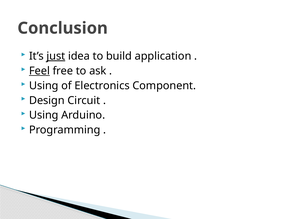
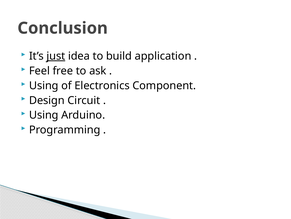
Feel underline: present -> none
